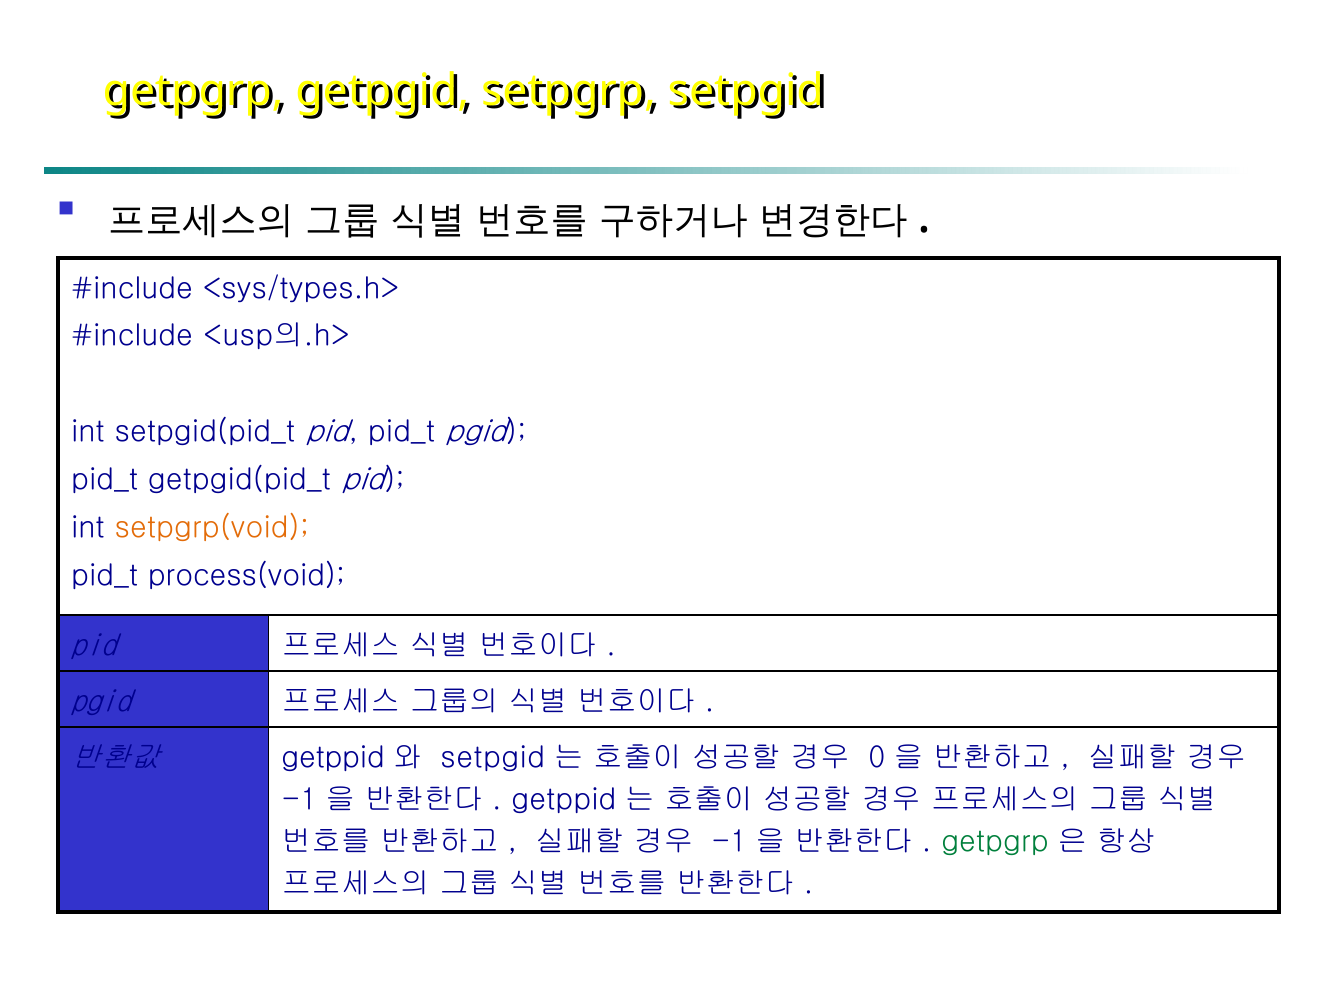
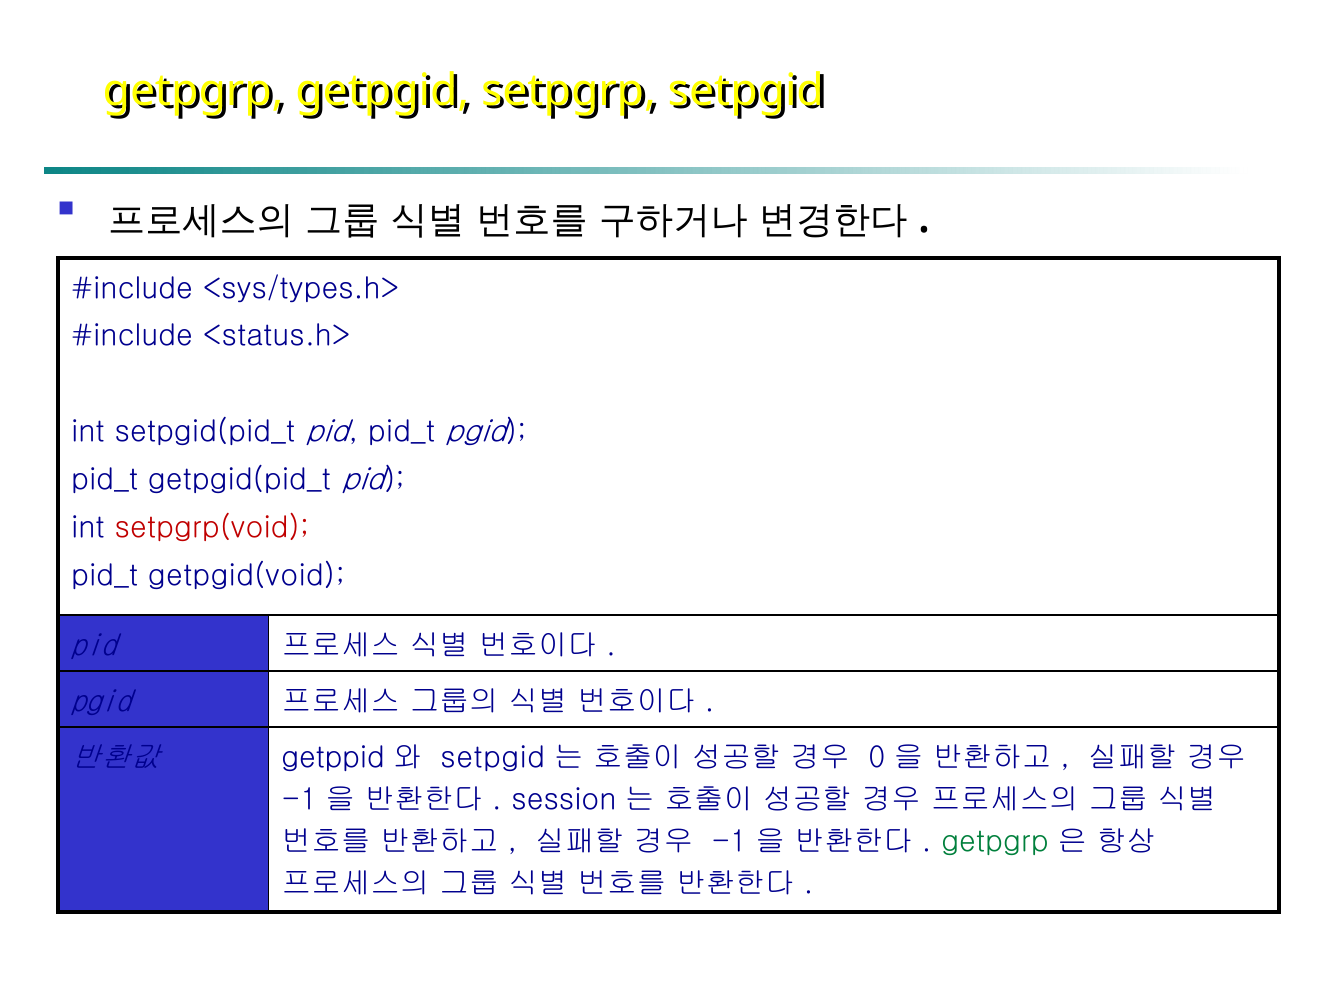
<usp의.h>: <usp의.h> -> <status.h>
setpgrp(void colour: orange -> red
process(void: process(void -> getpgid(void
getppid at (564, 799): getppid -> session
